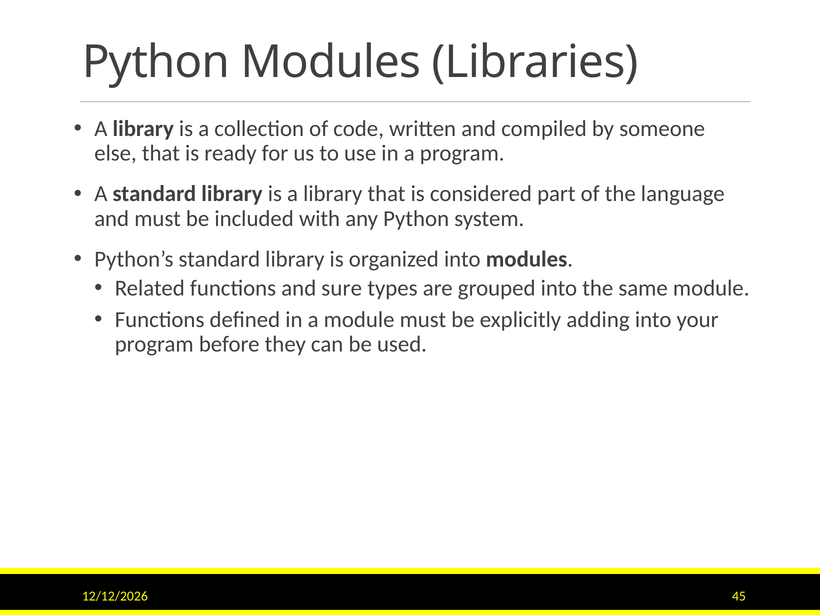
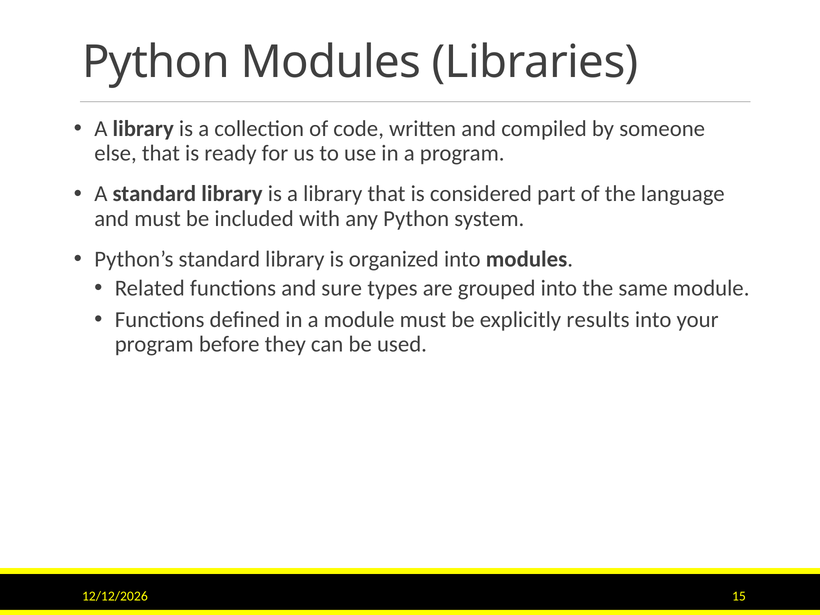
adding: adding -> results
45: 45 -> 15
